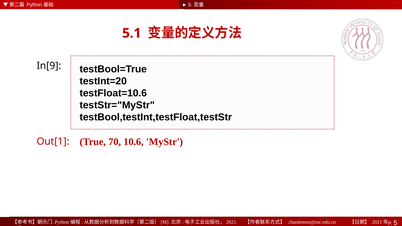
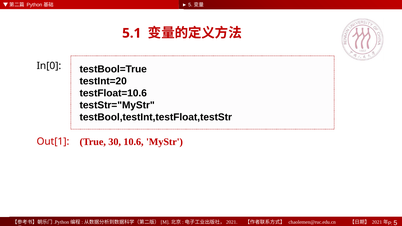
In[9: In[9 -> In[0
70: 70 -> 30
